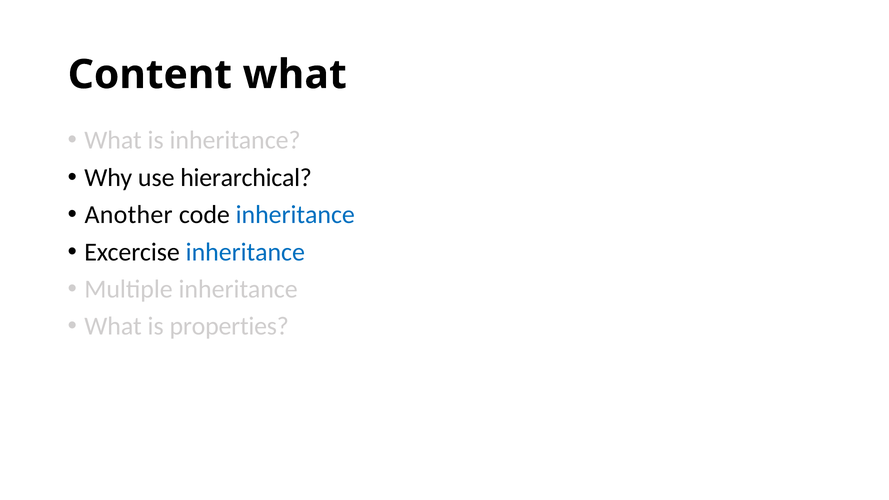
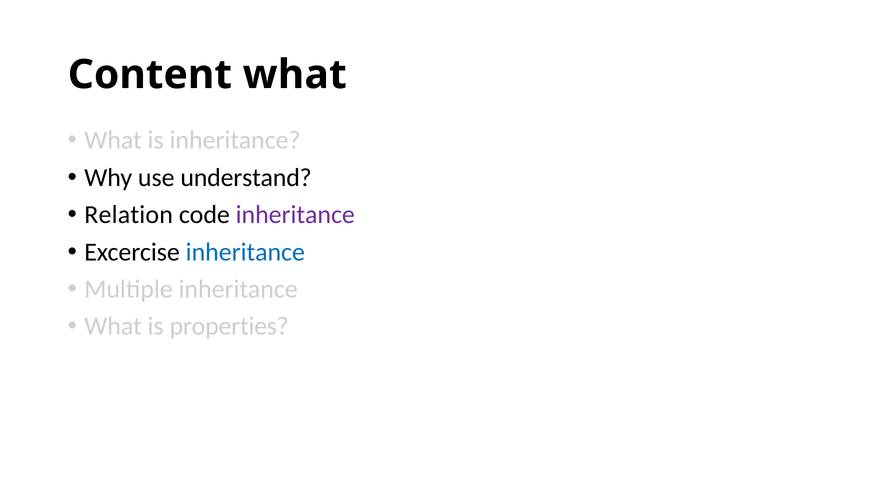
hierarchical: hierarchical -> understand
Another: Another -> Relation
inheritance at (295, 215) colour: blue -> purple
